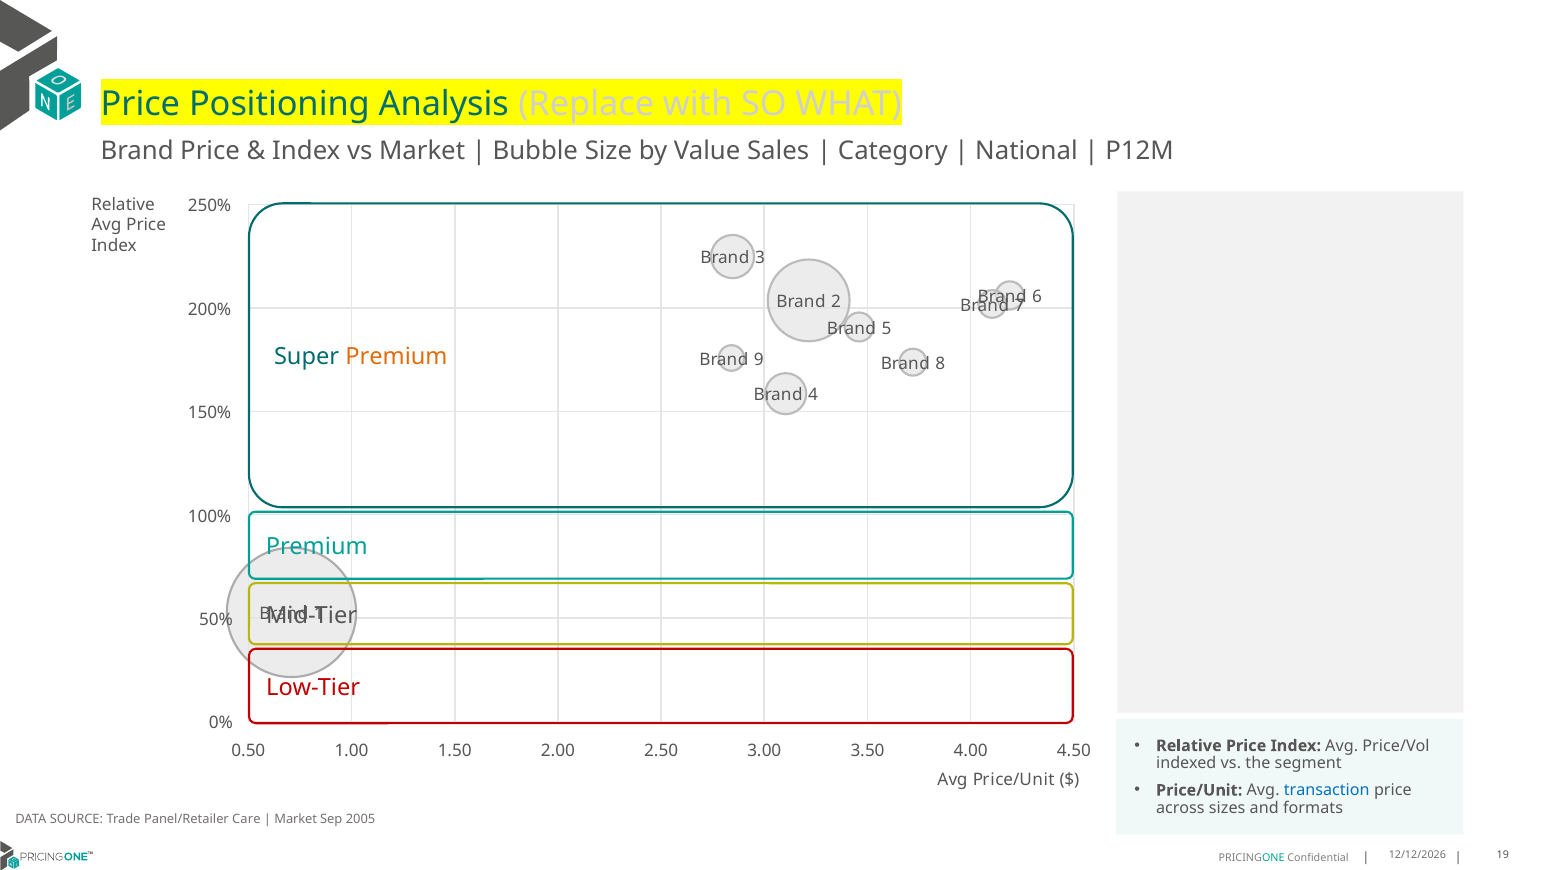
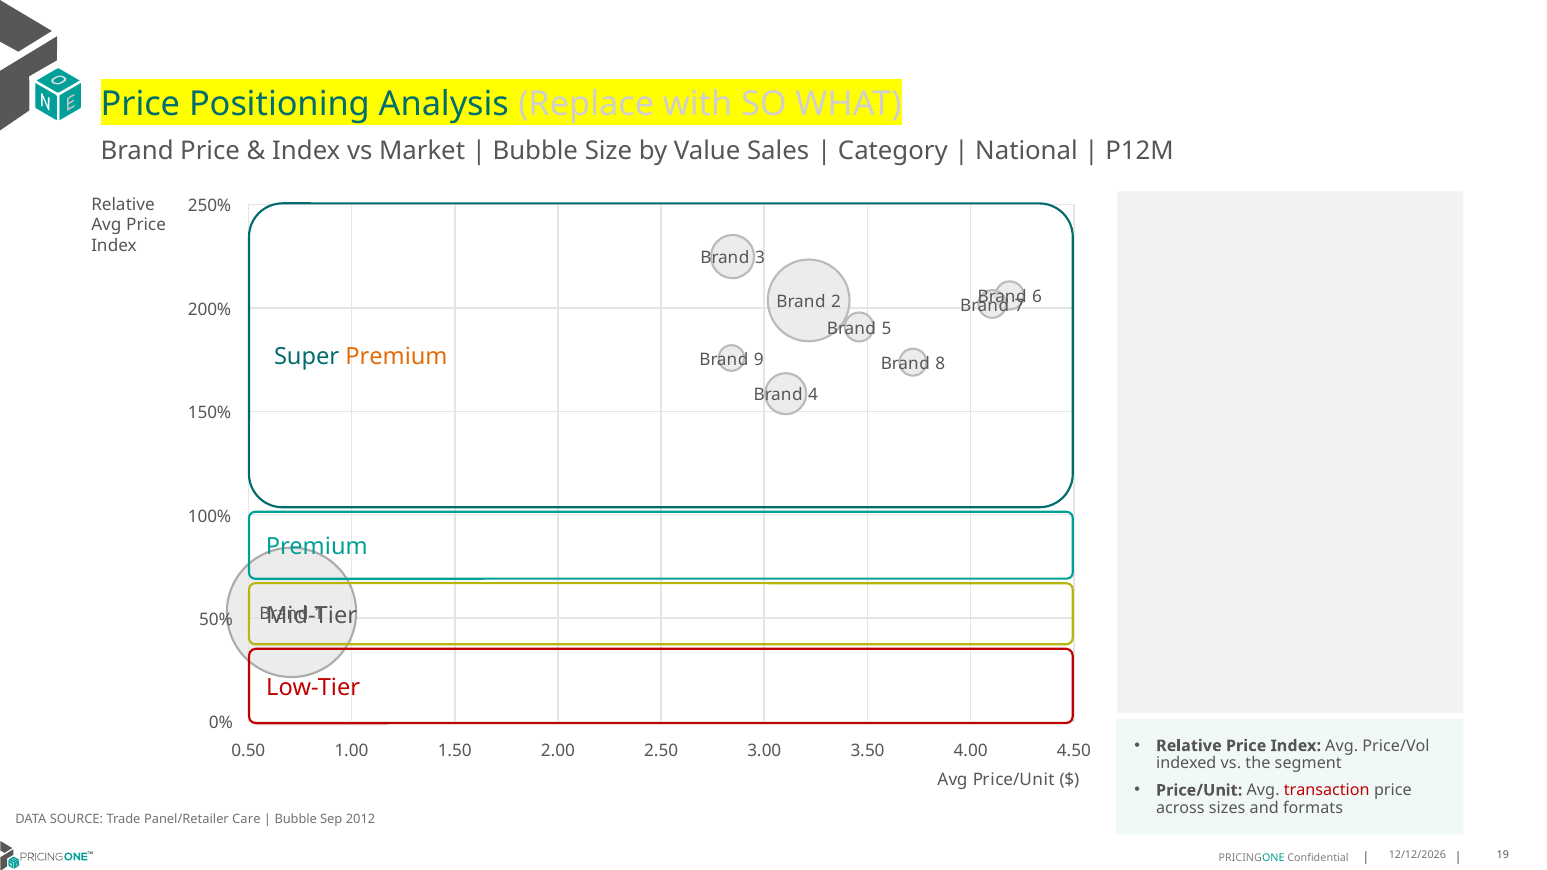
transaction colour: blue -> red
Market at (296, 820): Market -> Bubble
2005: 2005 -> 2012
